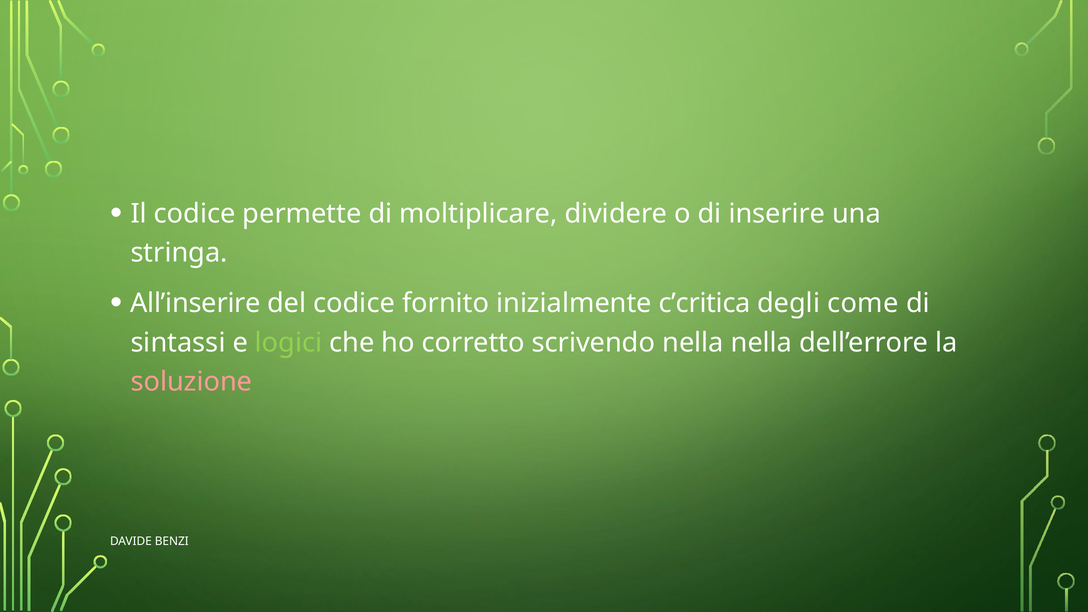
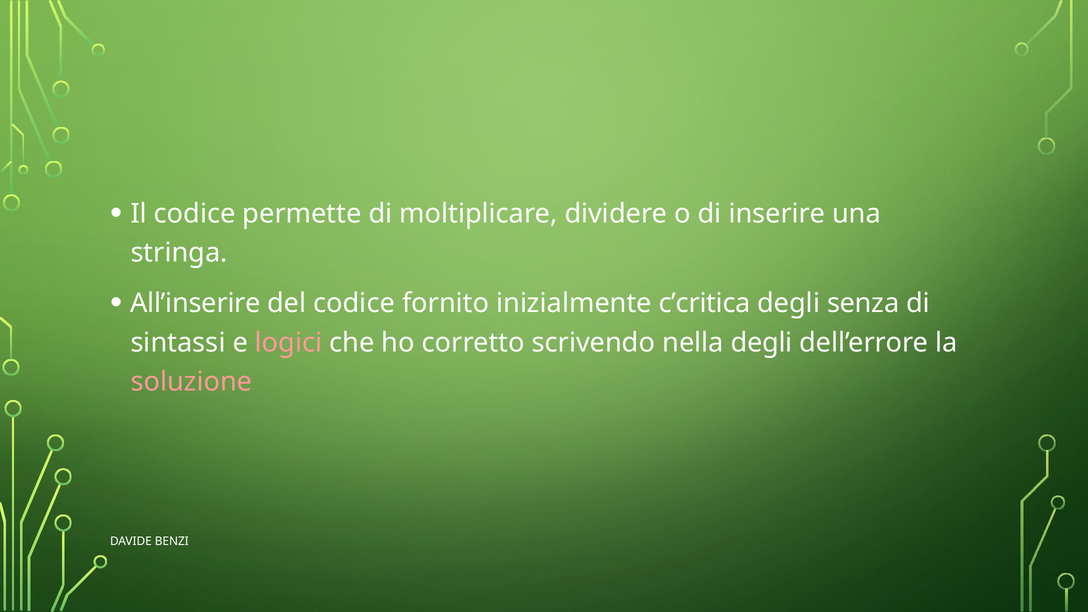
come: come -> senza
logici colour: light green -> pink
nella nella: nella -> degli
